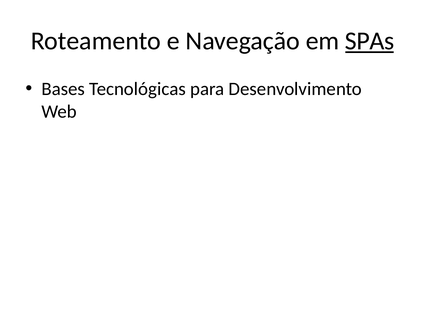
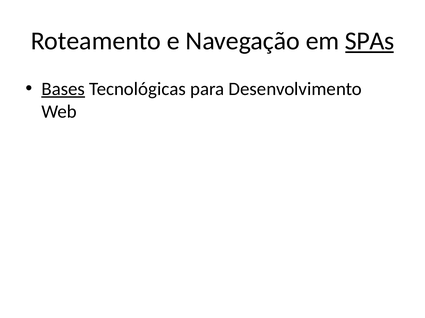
Bases underline: none -> present
